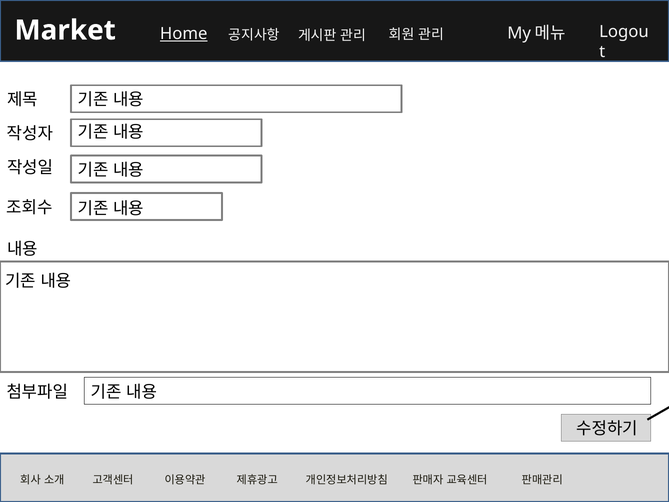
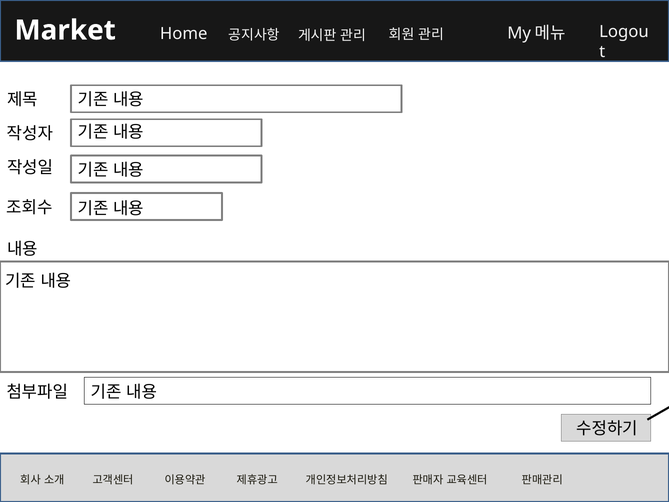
Home underline: present -> none
